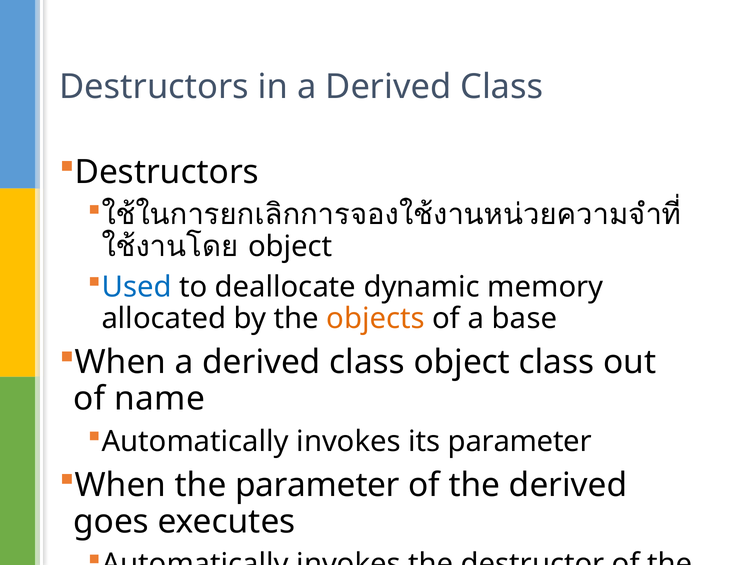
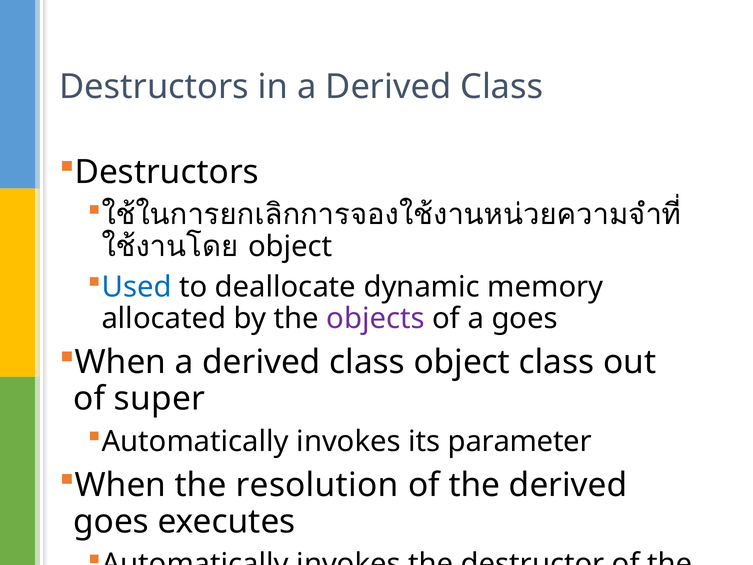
objects colour: orange -> purple
a base: base -> goes
name: name -> super
the parameter: parameter -> resolution
